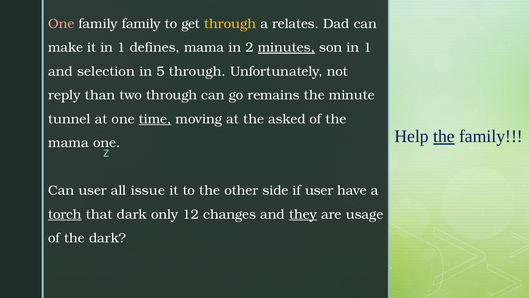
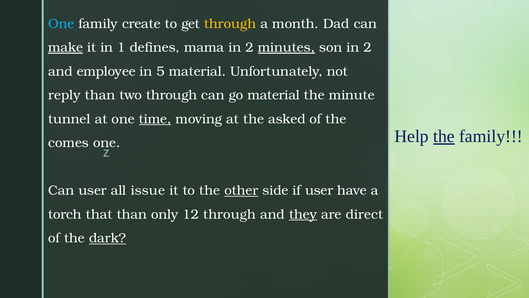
One at (61, 24) colour: pink -> light blue
family family: family -> create
relates: relates -> month
make underline: none -> present
son in 1: 1 -> 2
selection: selection -> employee
5 through: through -> material
go remains: remains -> material
mama at (68, 143): mama -> comes
other underline: none -> present
torch underline: present -> none
that dark: dark -> than
12 changes: changes -> through
usage: usage -> direct
dark at (108, 238) underline: none -> present
